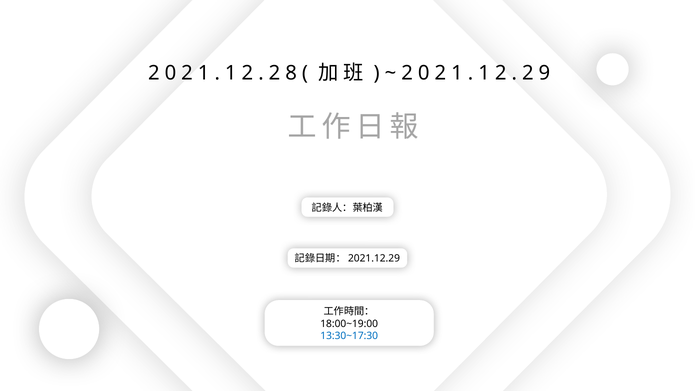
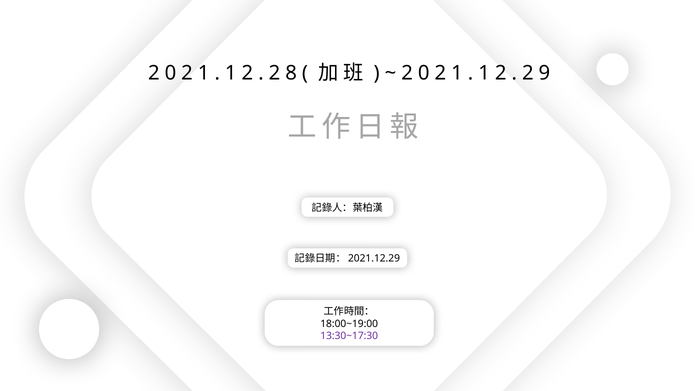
13:30~17:30 colour: blue -> purple
